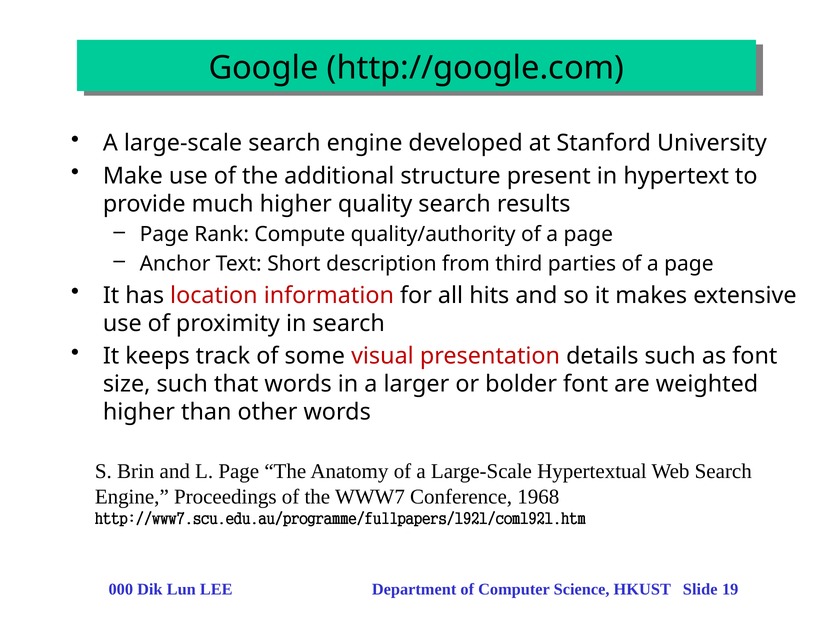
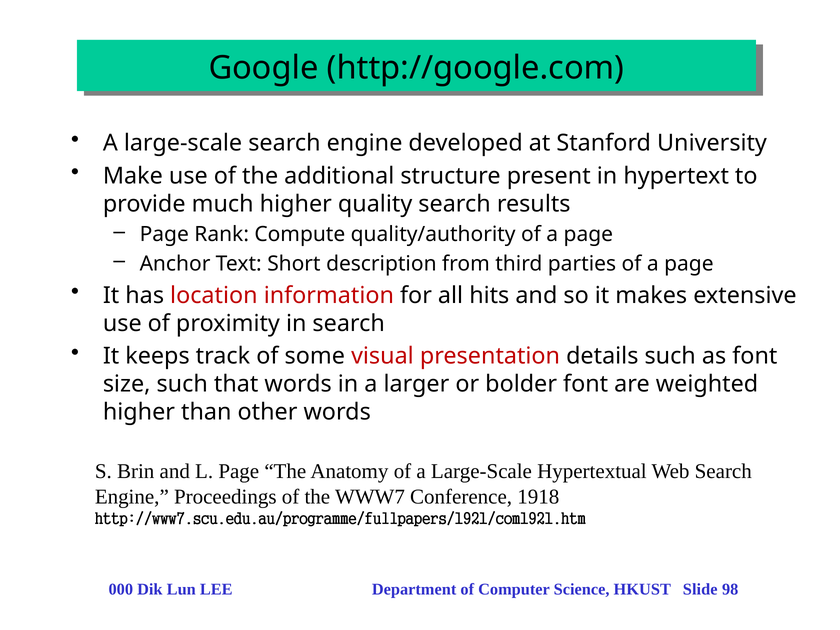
1968: 1968 -> 1918
19: 19 -> 98
